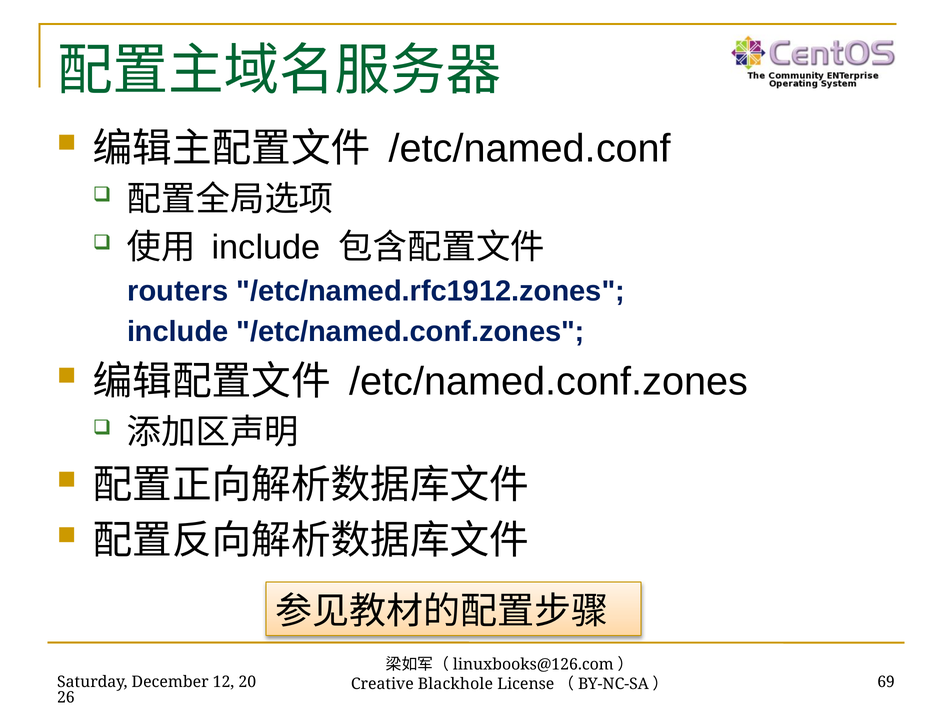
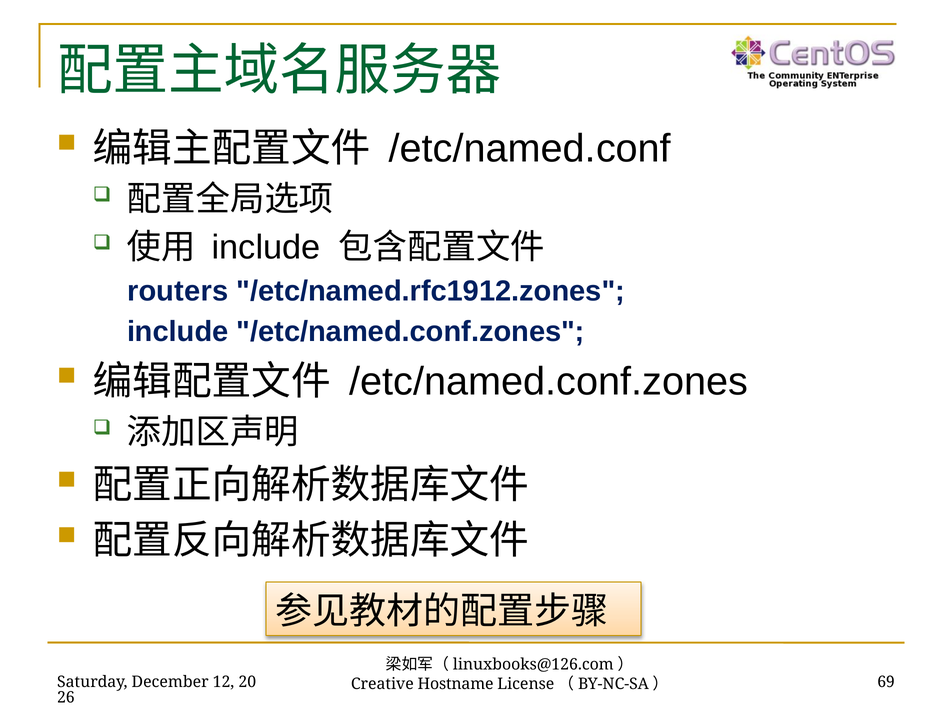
Blackhole: Blackhole -> Hostname
